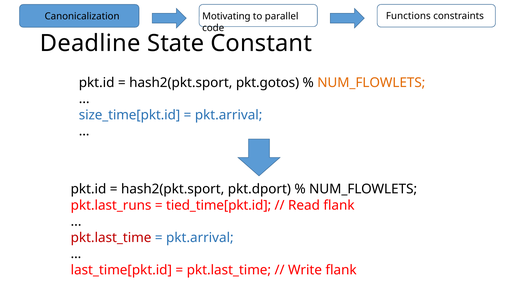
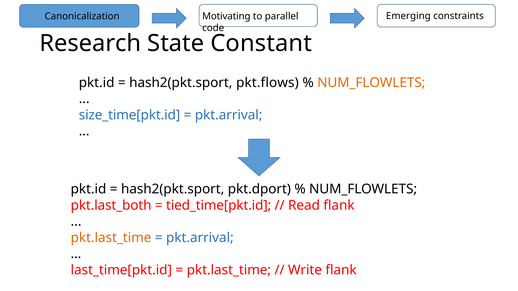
Functions: Functions -> Emerging
Deadline: Deadline -> Research
pkt.gotos: pkt.gotos -> pkt.flows
pkt.last_runs: pkt.last_runs -> pkt.last_both
pkt.last_time at (111, 238) colour: red -> orange
